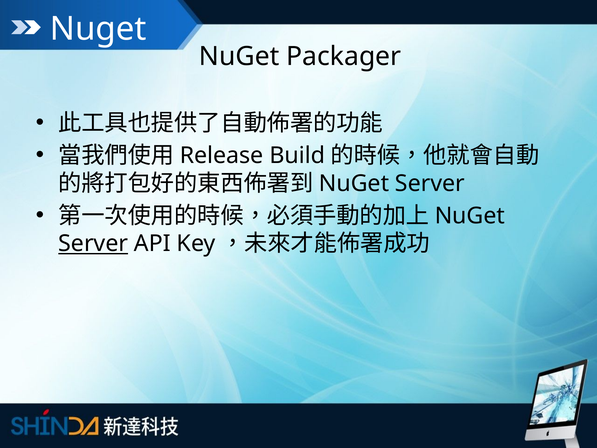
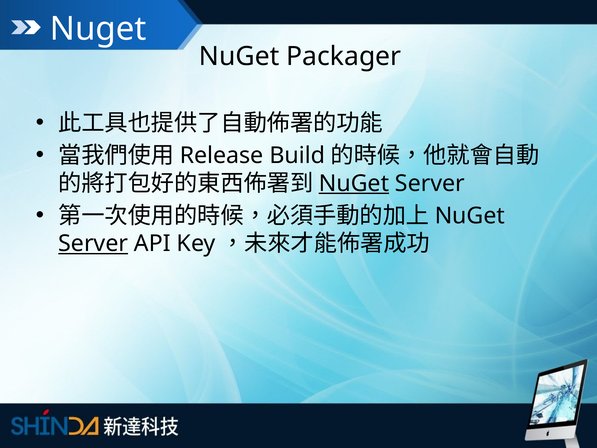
NuGet at (354, 183) underline: none -> present
